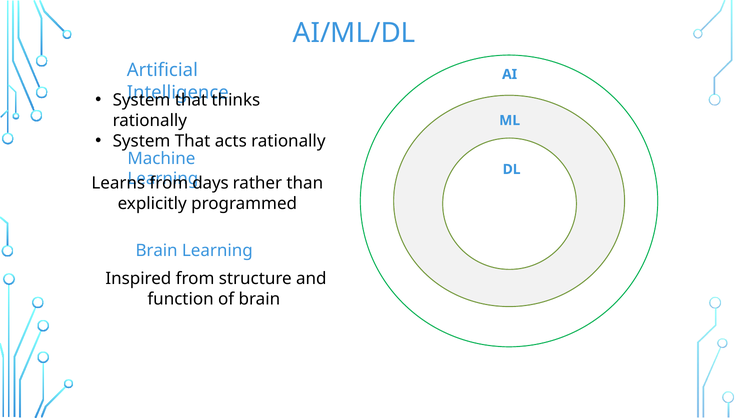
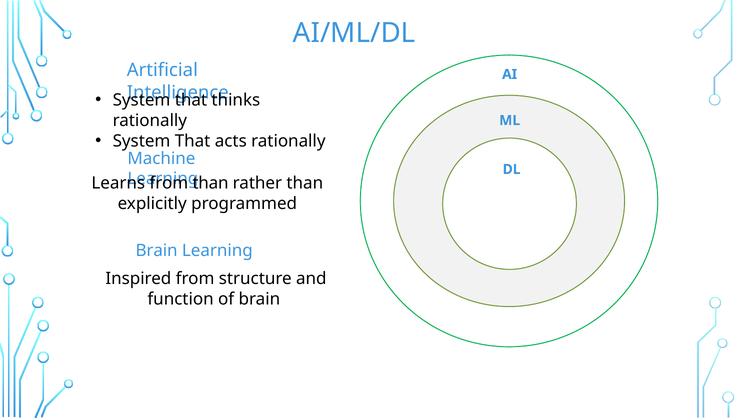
days at (210, 183): days -> than
